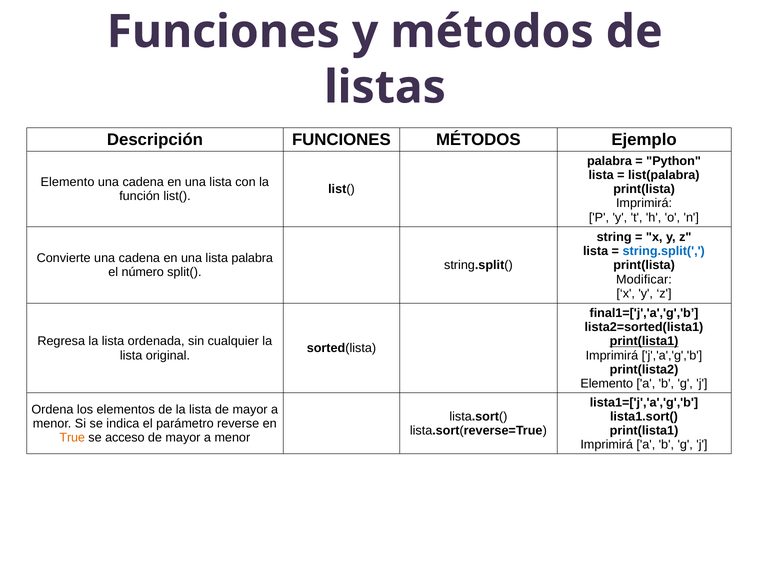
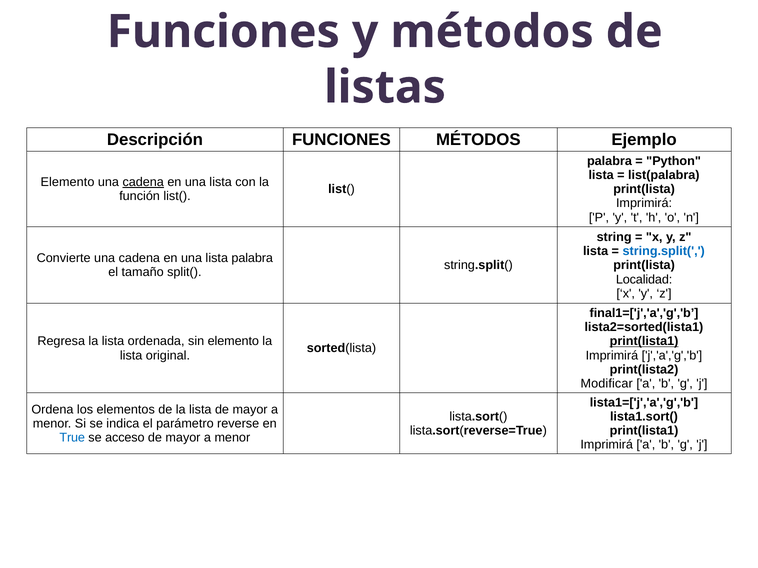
cadena at (143, 182) underline: none -> present
número: número -> tamaño
Modificar: Modificar -> Localidad
sin cualquier: cualquier -> elemento
Elemento at (607, 384): Elemento -> Modificar
True colour: orange -> blue
